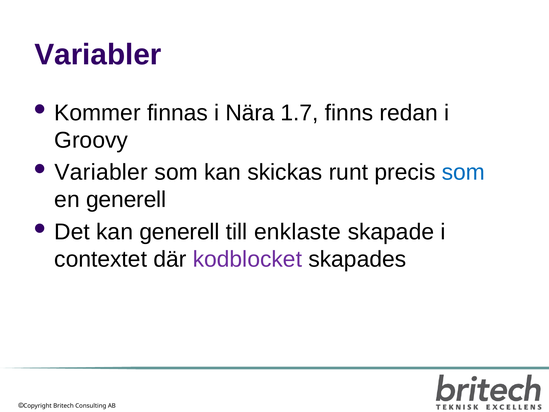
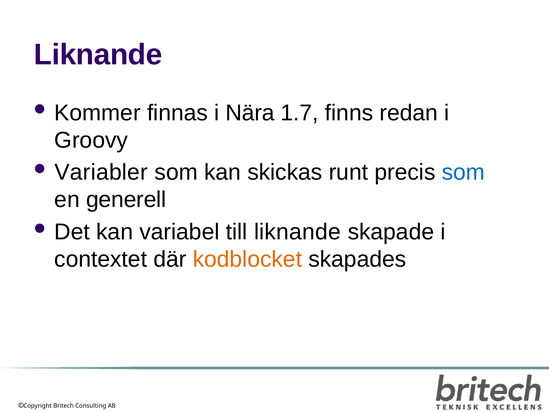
Variabler at (98, 54): Variabler -> Liknande
kan generell: generell -> variabel
till enklaste: enklaste -> liknande
kodblocket colour: purple -> orange
